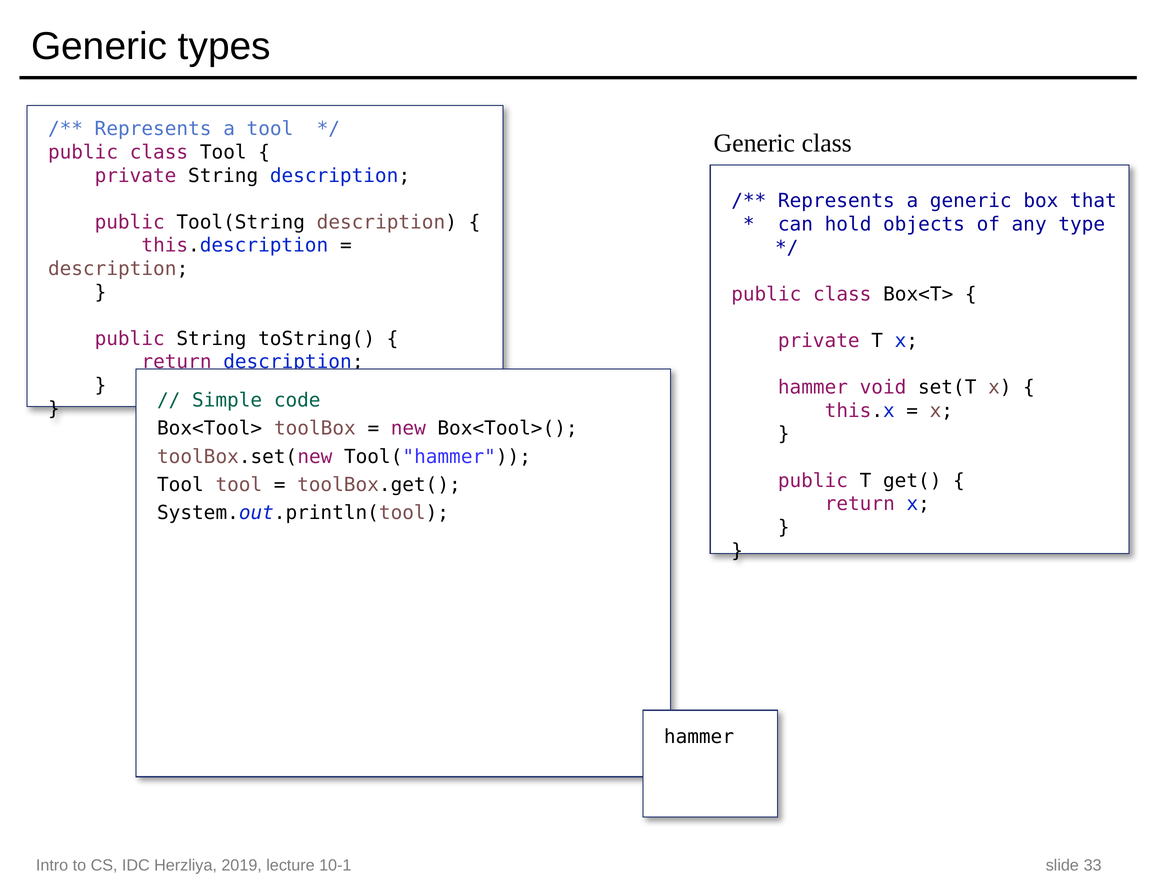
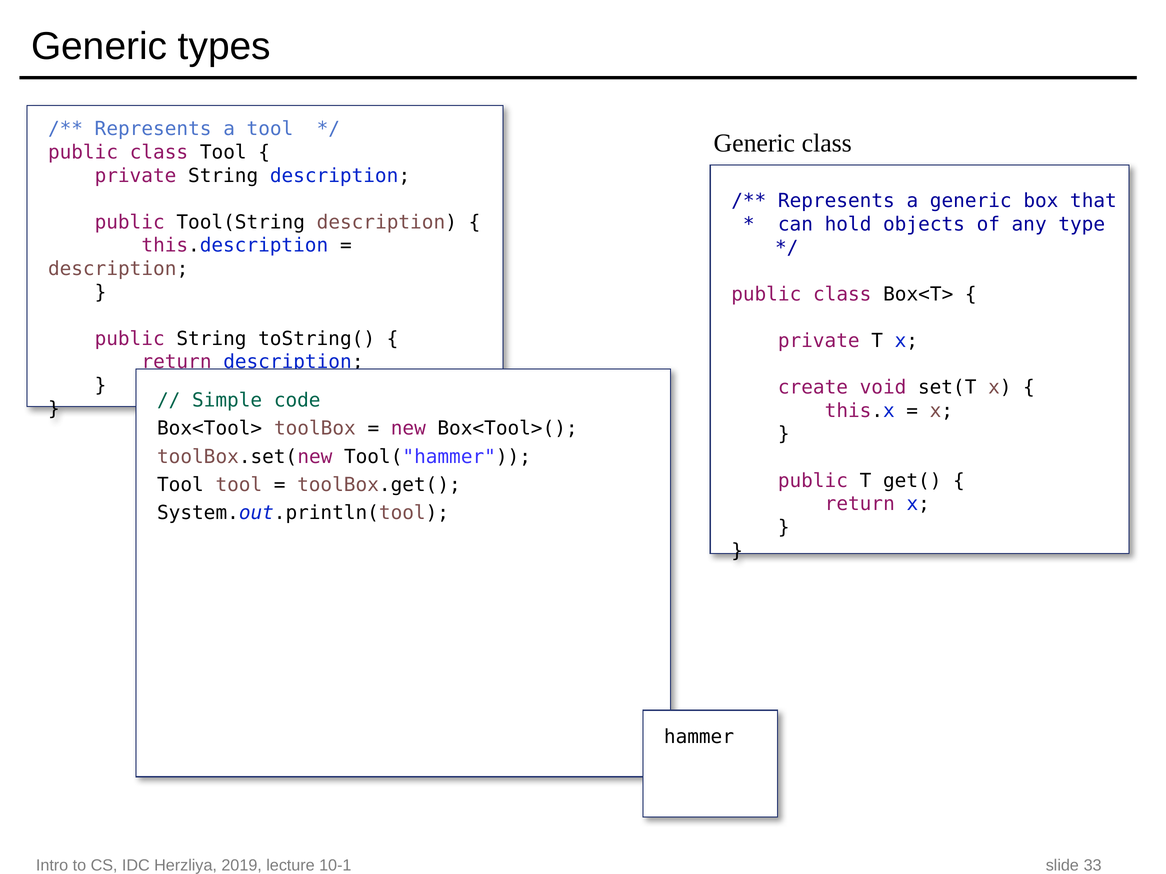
hammer at (813, 388): hammer -> create
